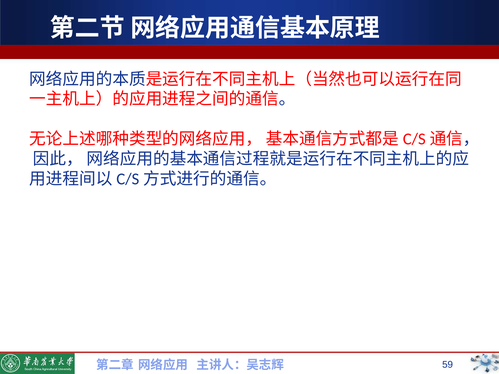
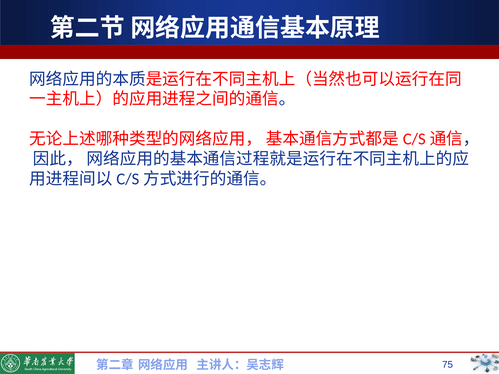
59: 59 -> 75
